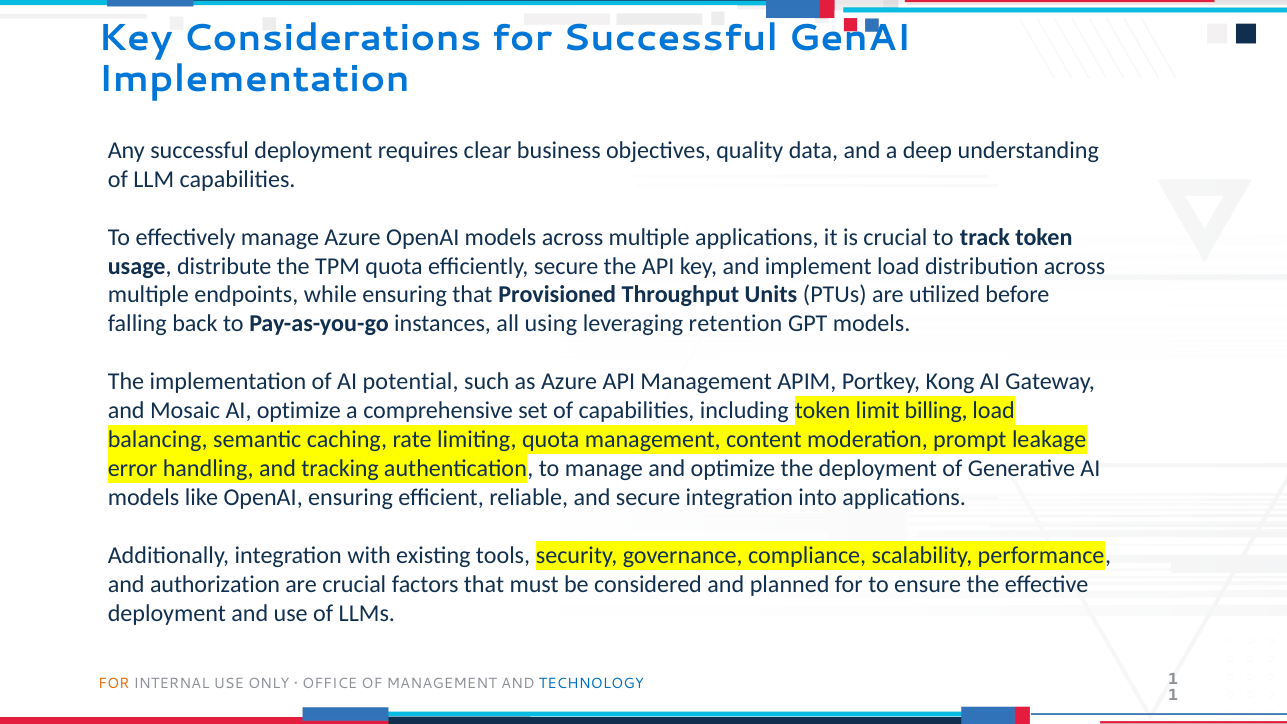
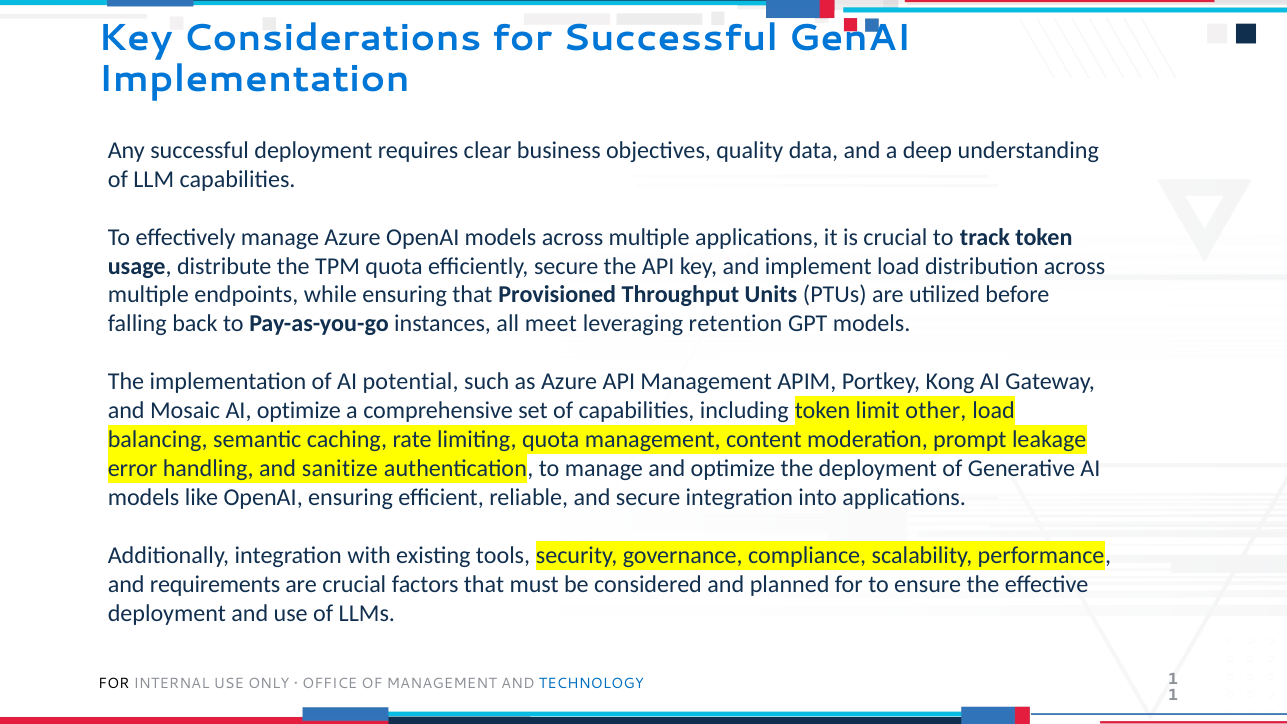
using: using -> meet
billing: billing -> other
tracking: tracking -> sanitize
authorization: authorization -> requirements
FOR at (114, 684) colour: orange -> black
